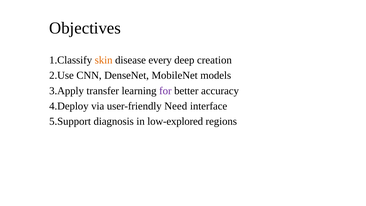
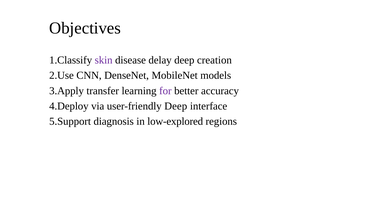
skin colour: orange -> purple
every: every -> delay
user-friendly Need: Need -> Deep
